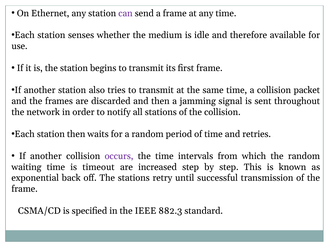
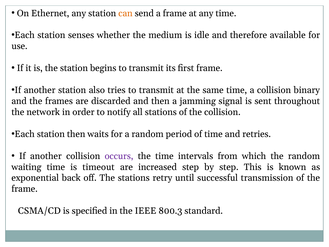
can colour: purple -> orange
packet: packet -> binary
882.3: 882.3 -> 800.3
